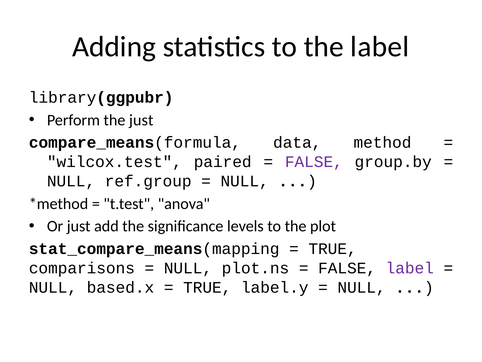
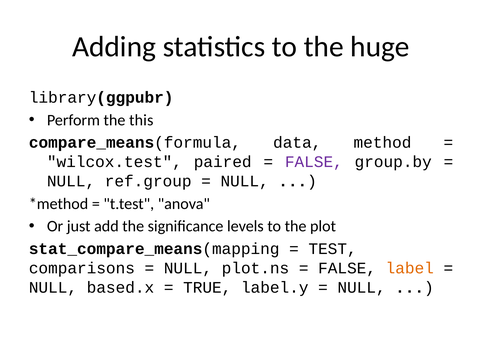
the label: label -> huge
the just: just -> this
TRUE at (333, 248): TRUE -> TEST
label at (410, 268) colour: purple -> orange
